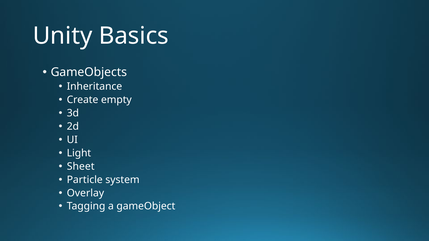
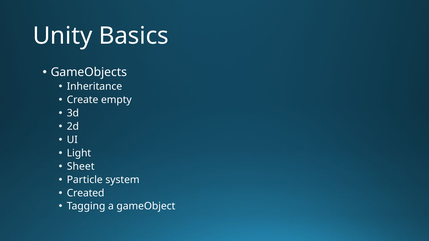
Overlay: Overlay -> Created
